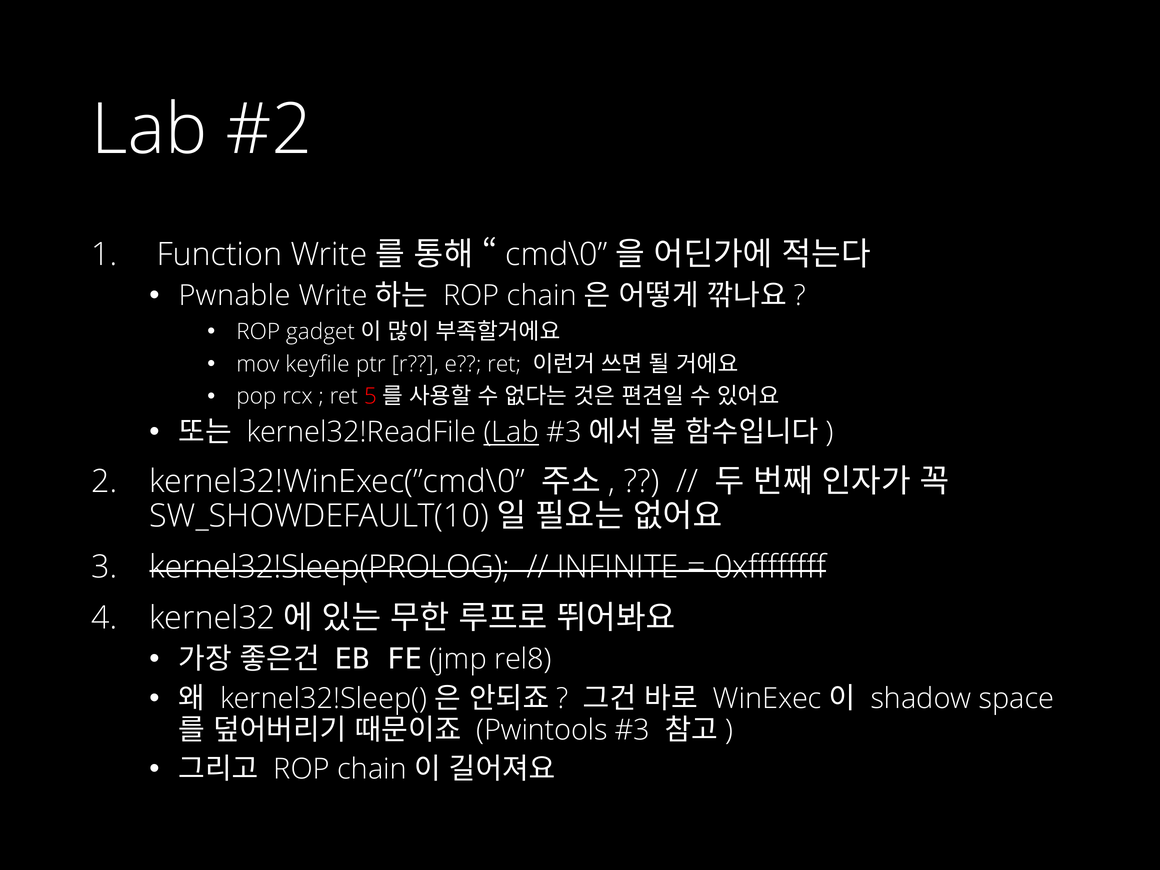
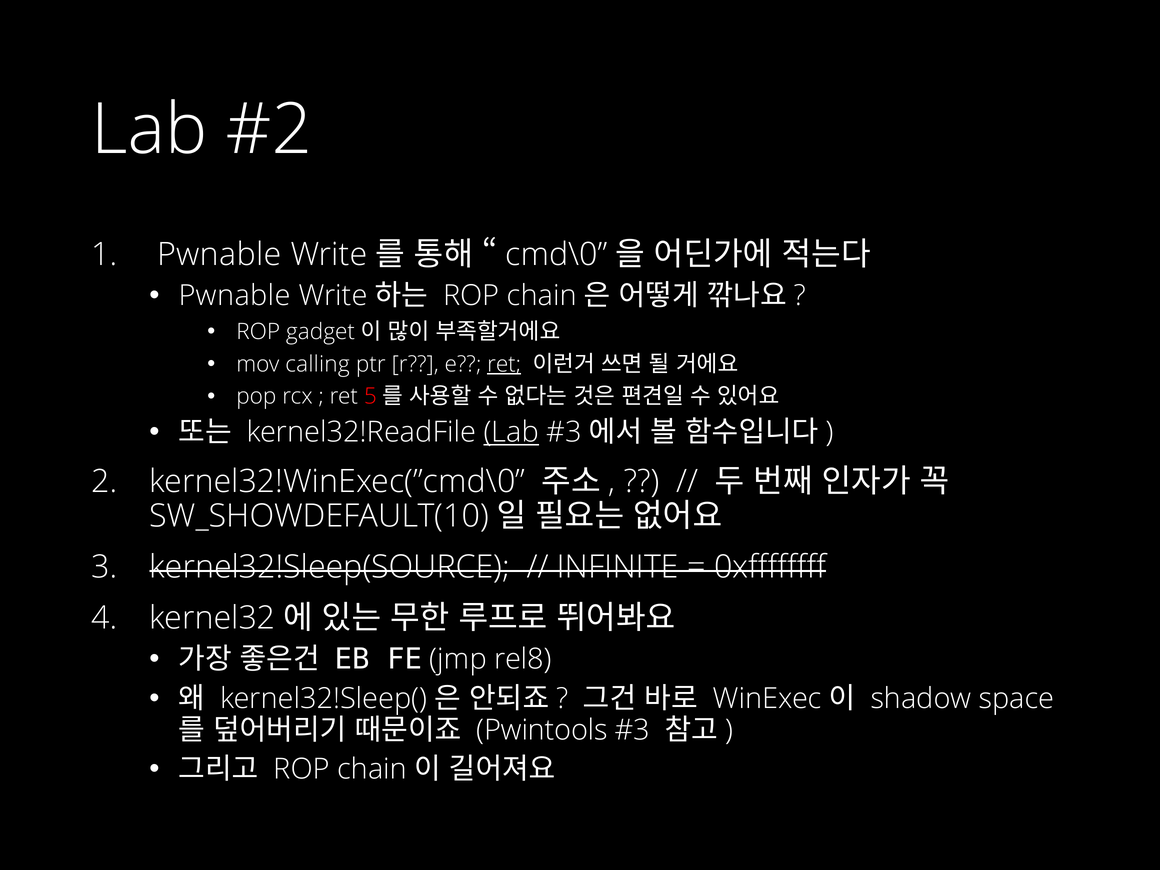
Function at (219, 255): Function -> Pwnable
keyfile: keyfile -> calling
ret at (504, 364) underline: none -> present
kernel32!Sleep(PROLOG: kernel32!Sleep(PROLOG -> kernel32!Sleep(SOURCE
